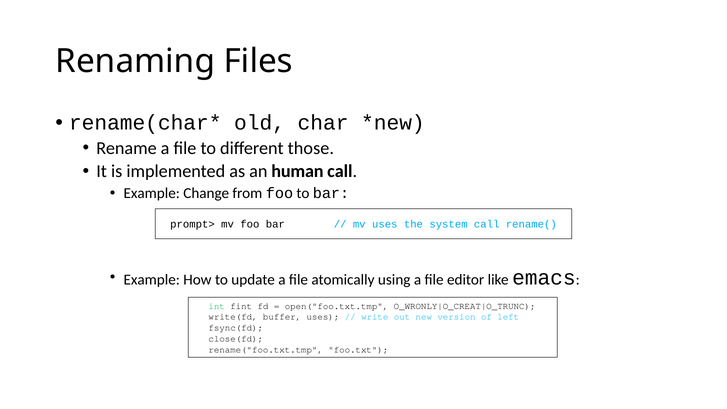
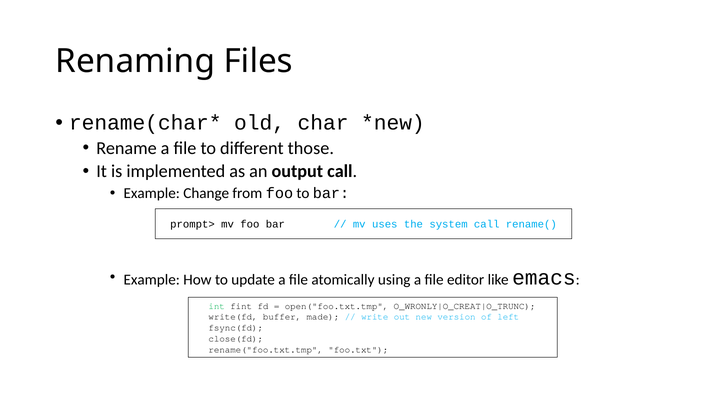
human: human -> output
buffer uses: uses -> made
